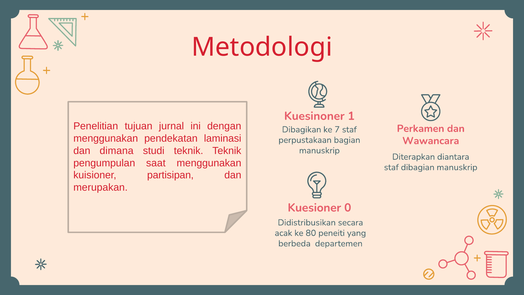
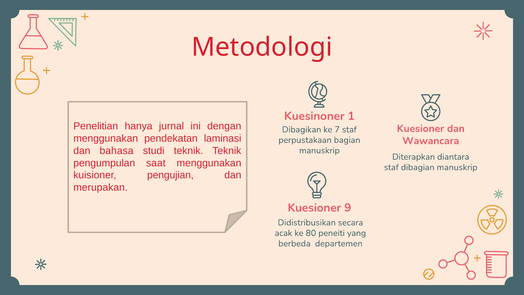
tujuan: tujuan -> hanya
Perkamen at (421, 128): Perkamen -> Kuesioner
dimana: dimana -> bahasa
partisipan: partisipan -> pengujian
0: 0 -> 9
